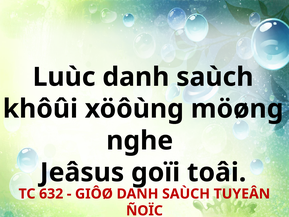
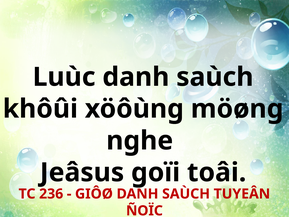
632: 632 -> 236
